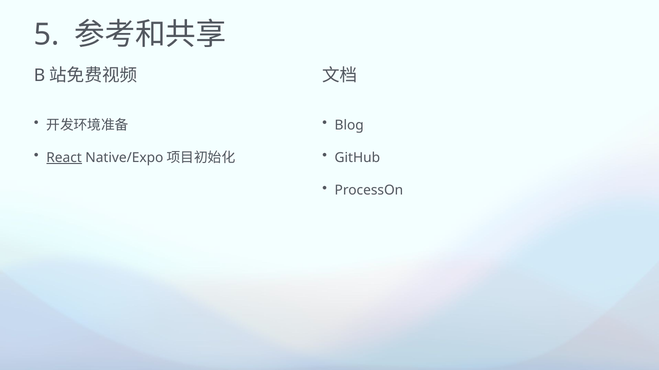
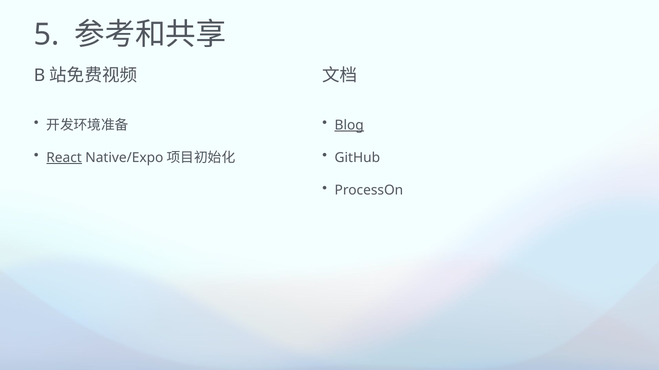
Blog underline: none -> present
